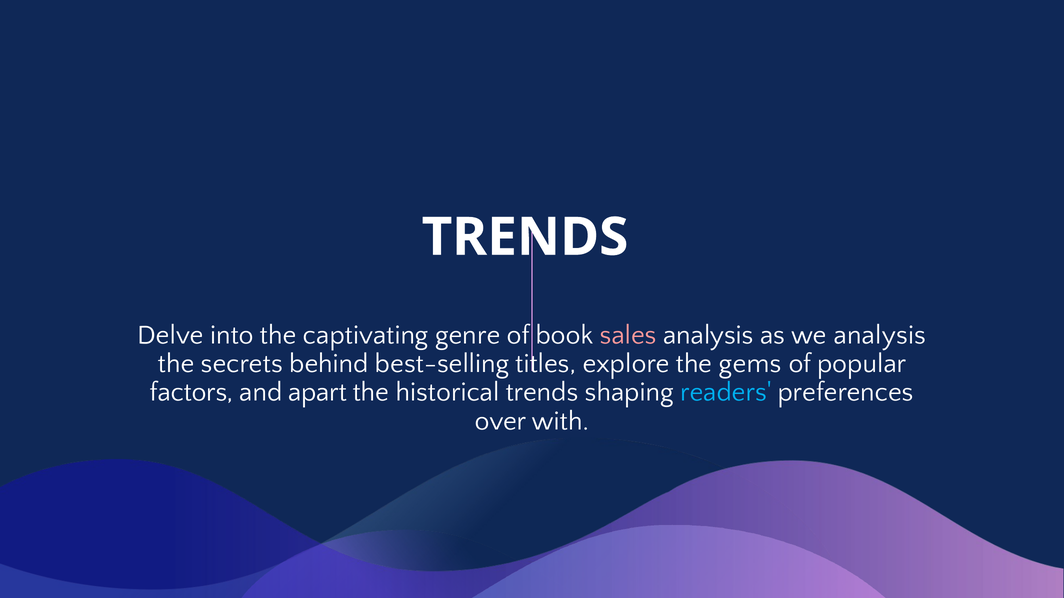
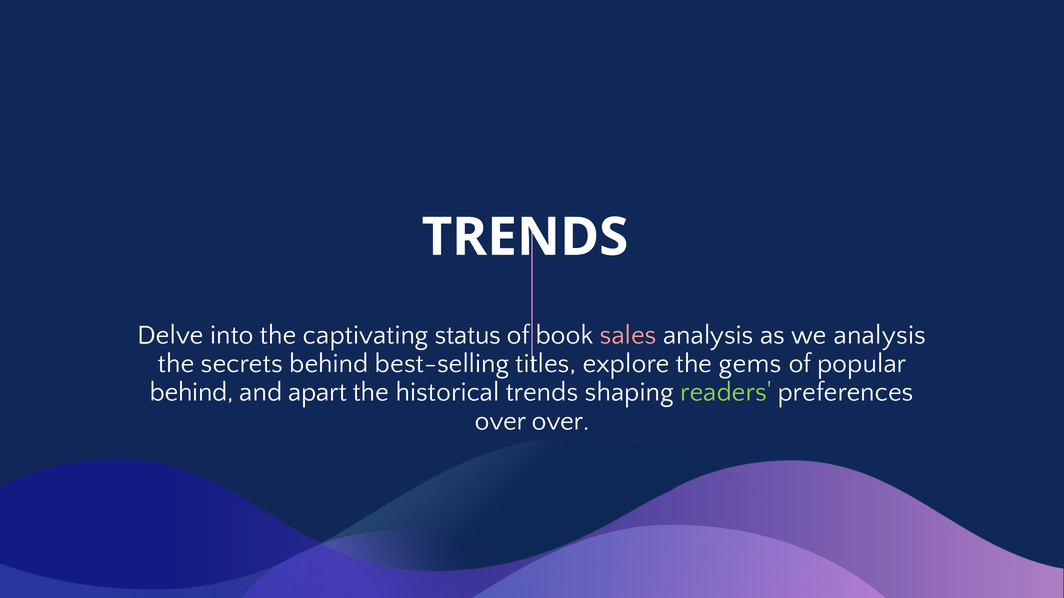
genre: genre -> status
factors at (192, 392): factors -> behind
readers colour: light blue -> light green
over with: with -> over
